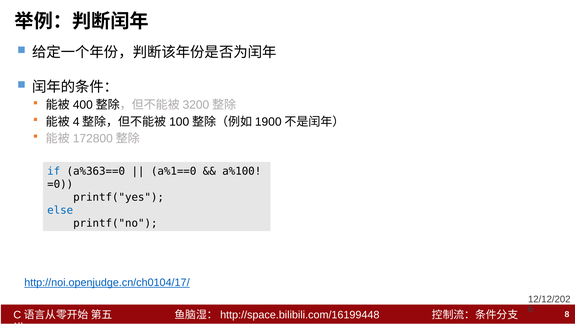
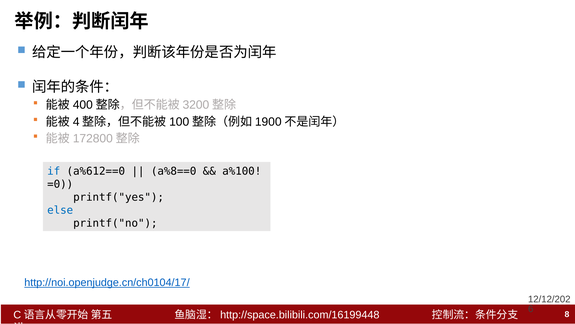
a%363==0: a%363==0 -> a%612==0
a%1==0: a%1==0 -> a%8==0
